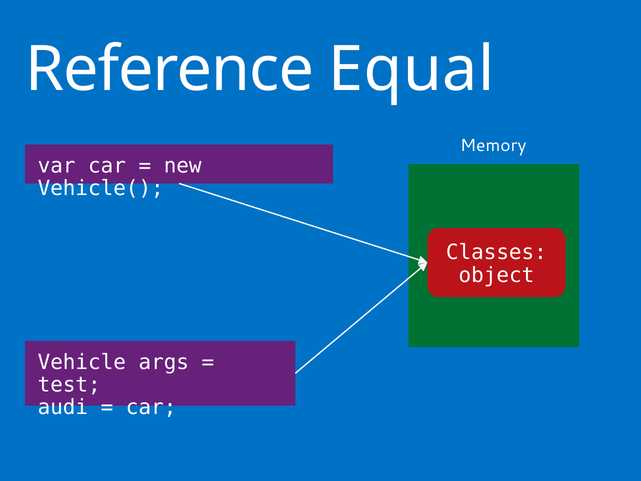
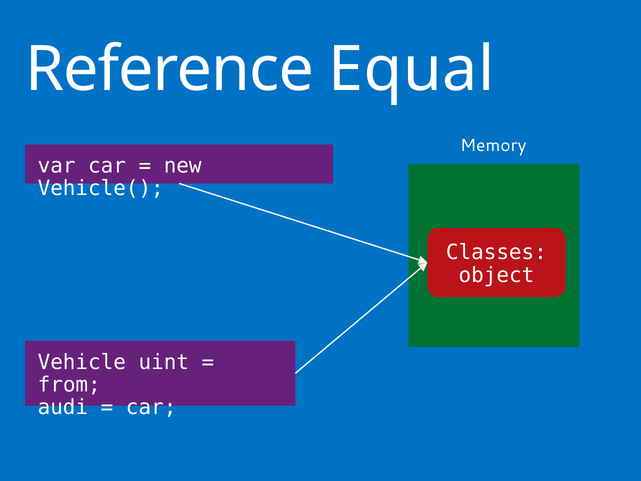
args: args -> uint
test: test -> from
